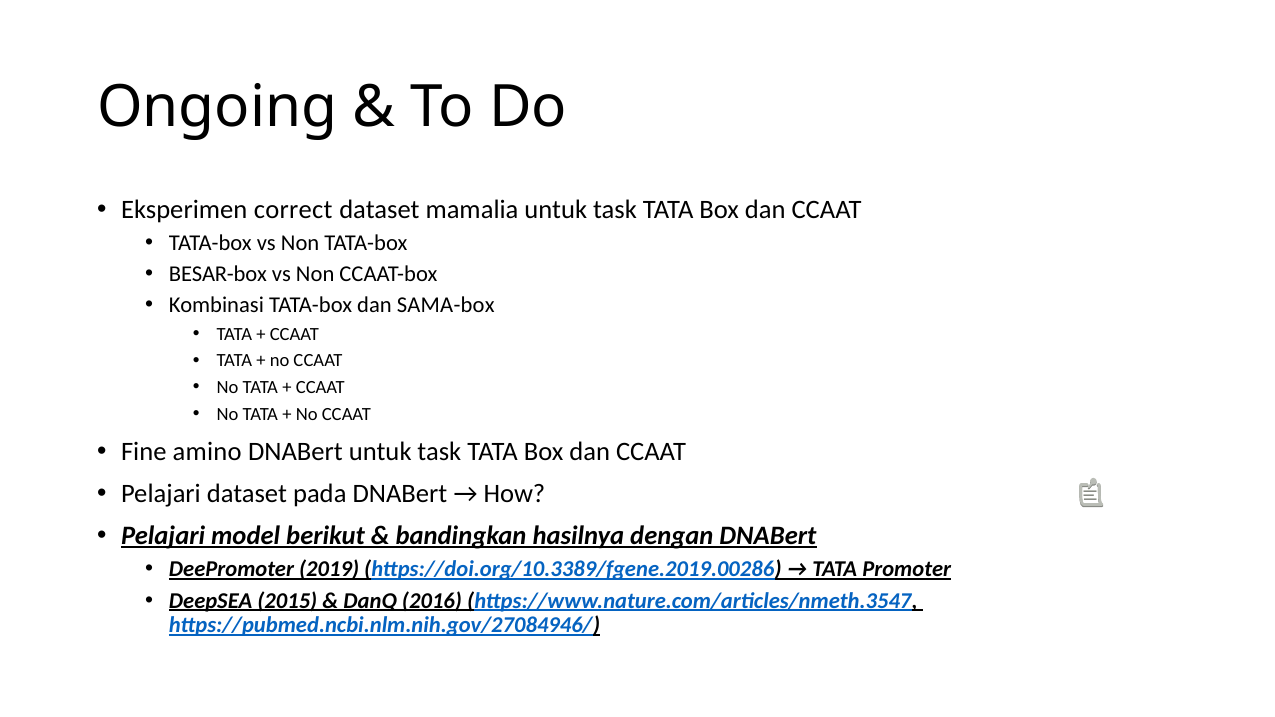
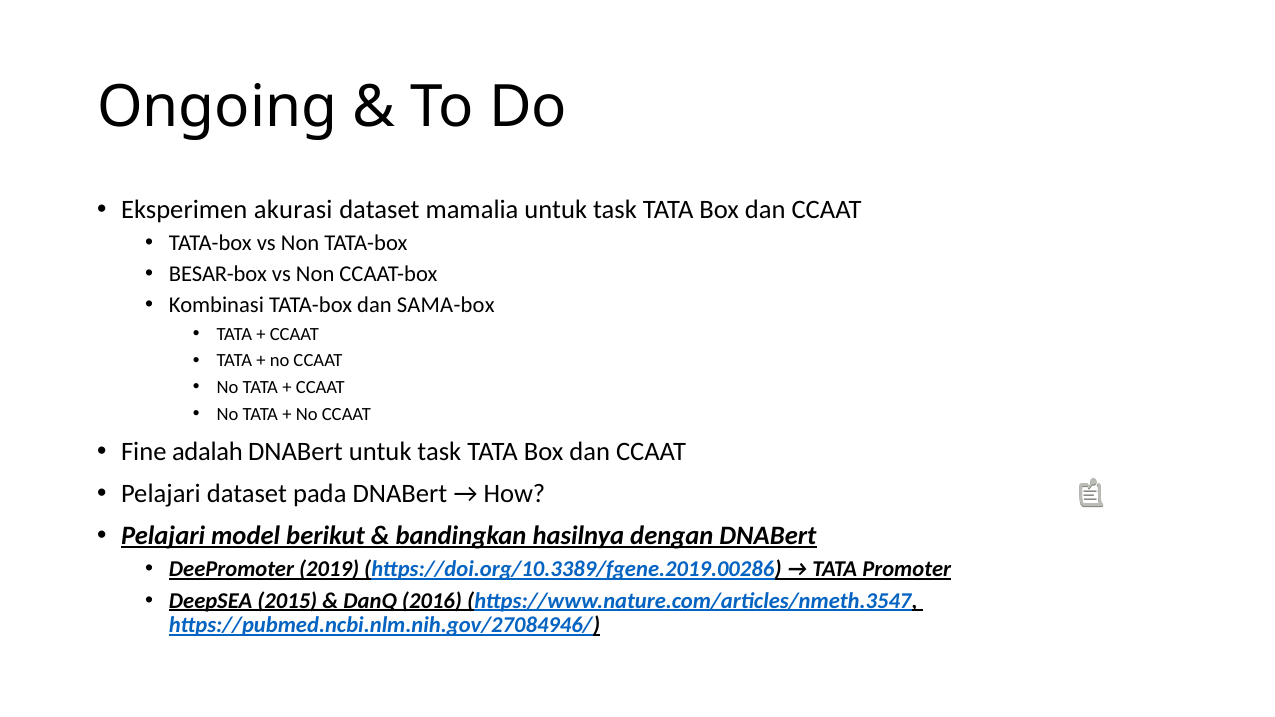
correct: correct -> akurasi
amino: amino -> adalah
